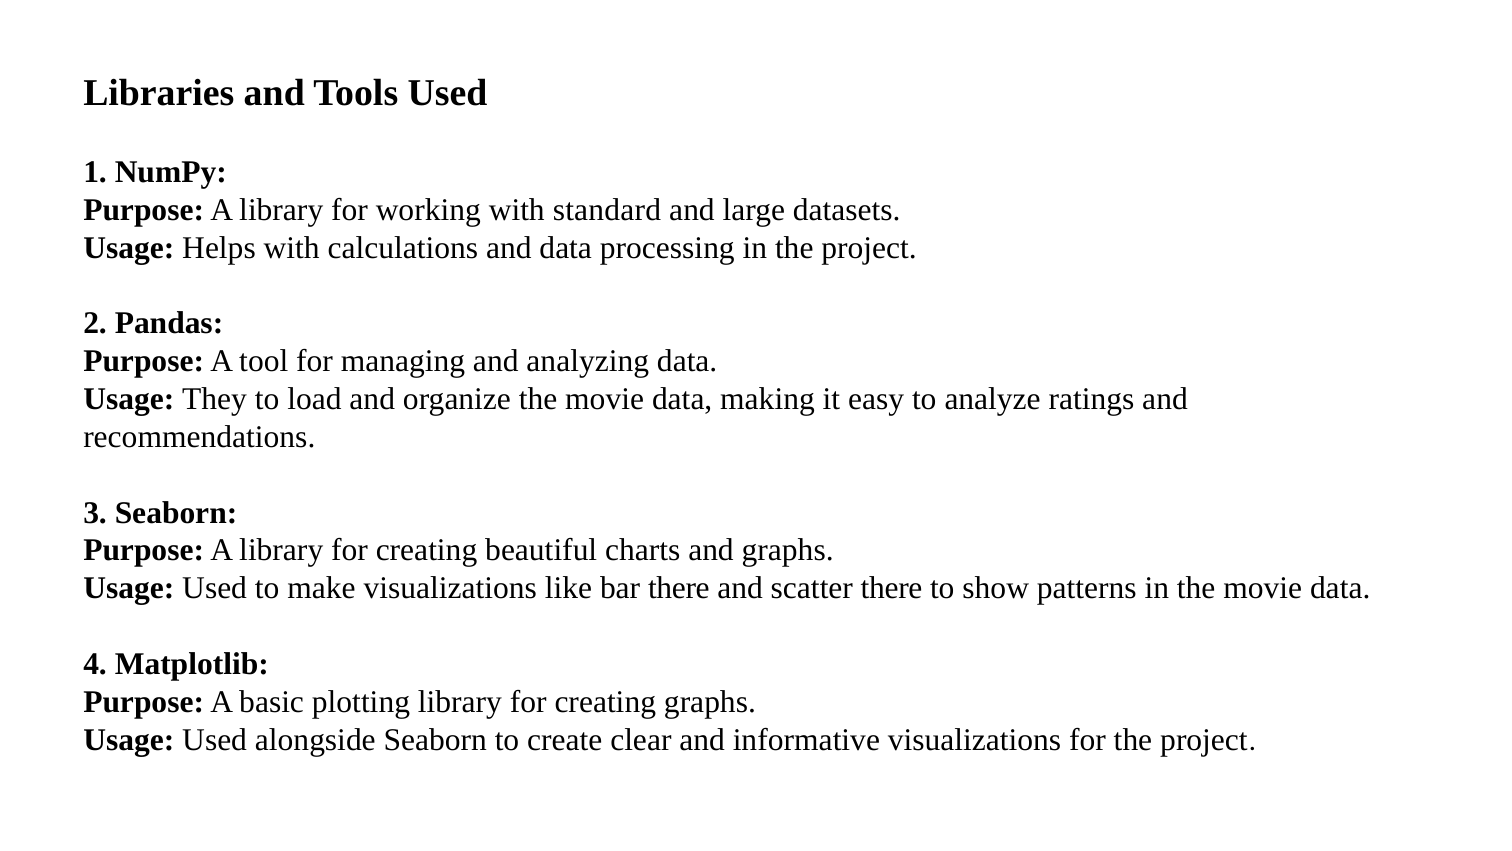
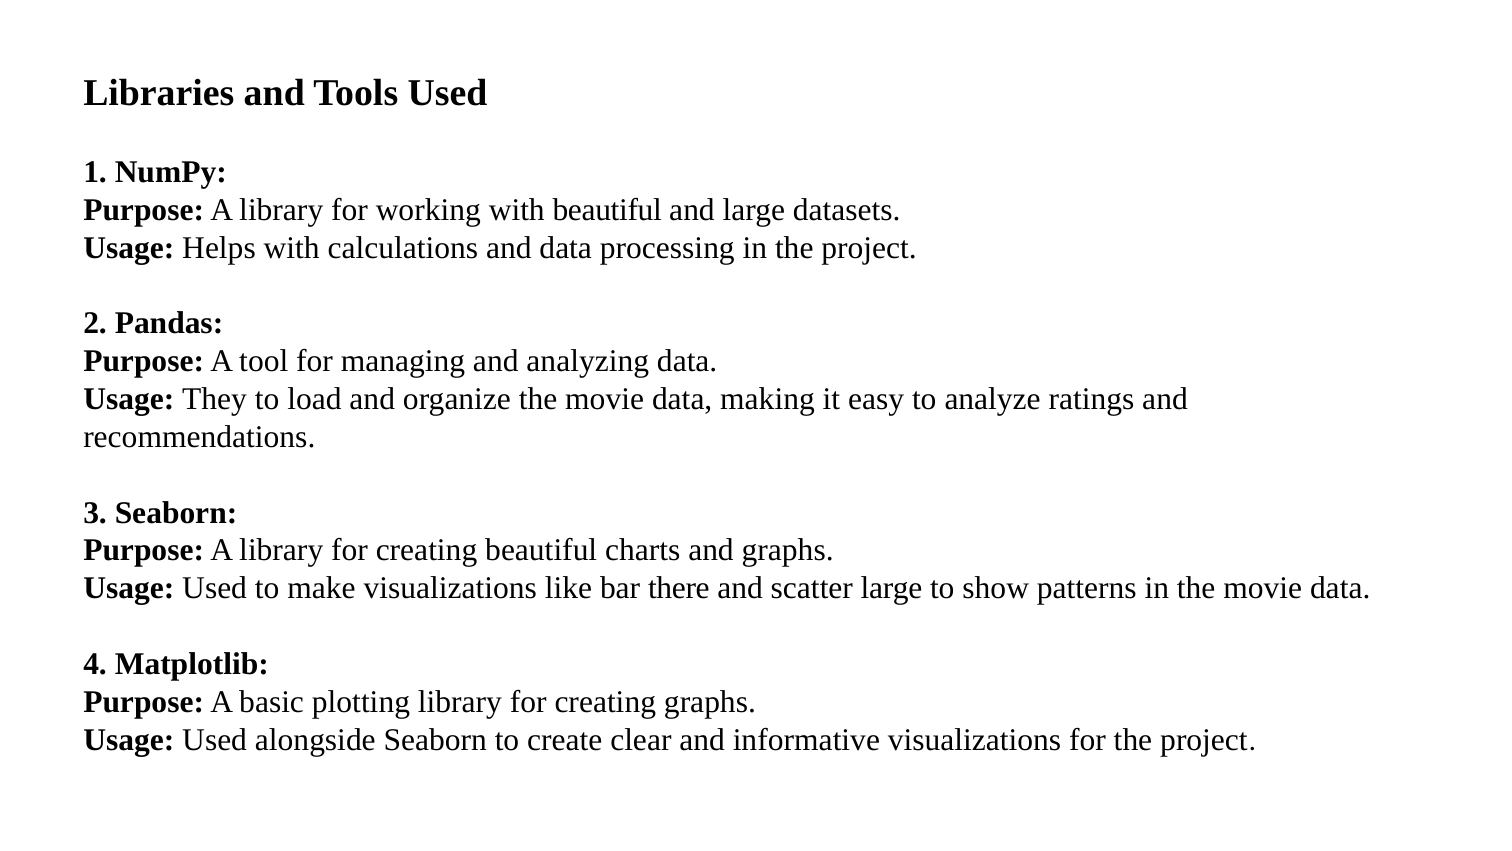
with standard: standard -> beautiful
scatter there: there -> large
